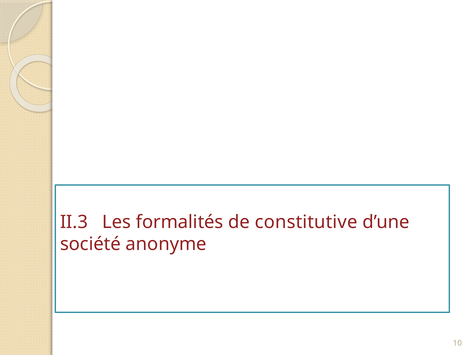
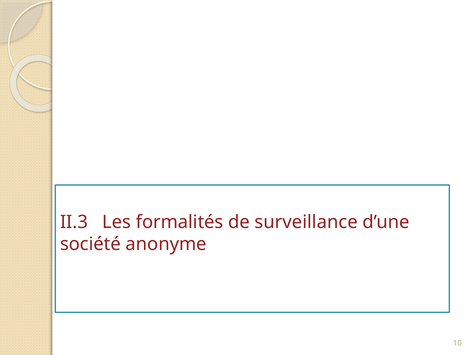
constitutive: constitutive -> surveillance
